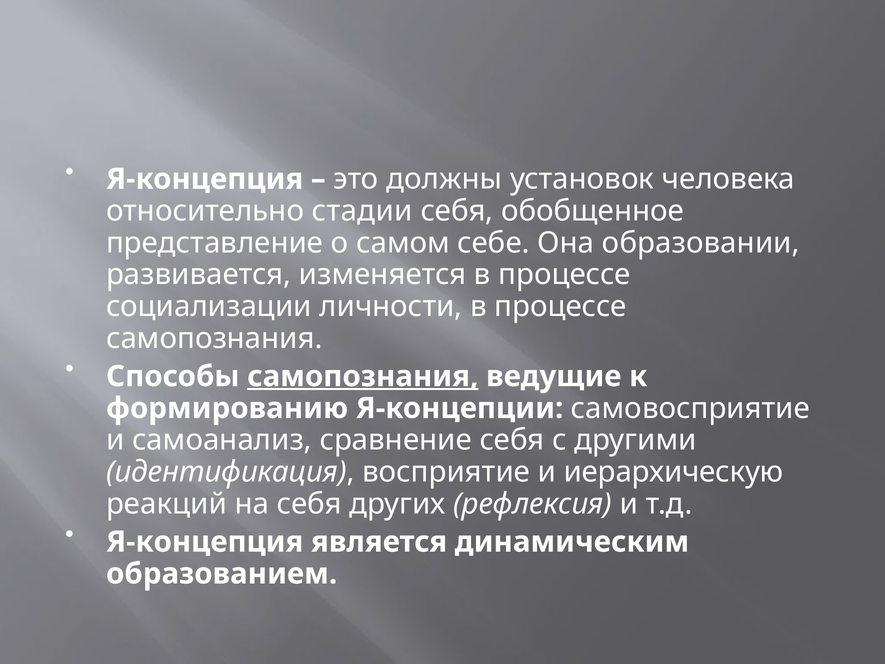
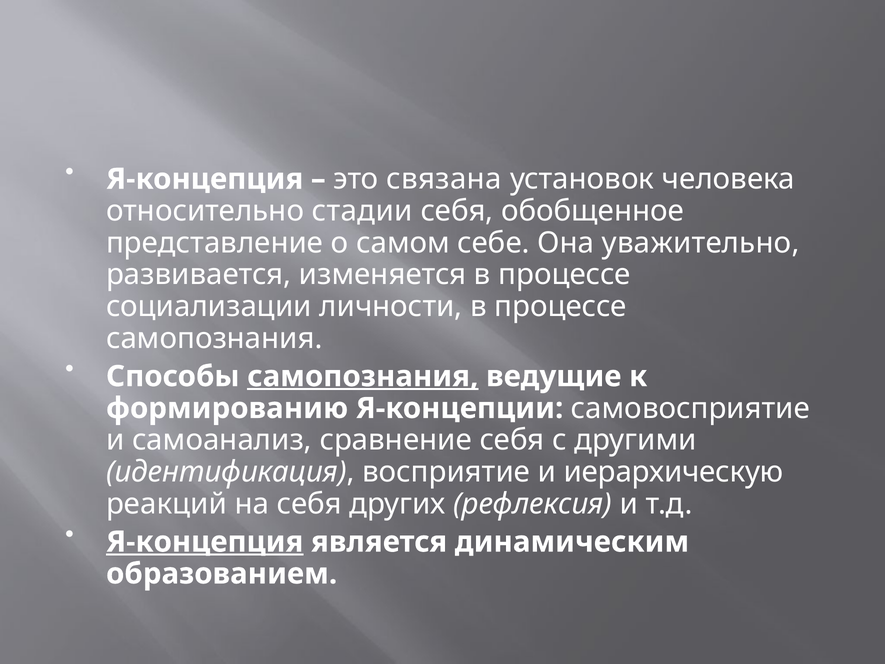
должны: должны -> связана
образовании: образовании -> уважительно
Я-концепция at (205, 542) underline: none -> present
